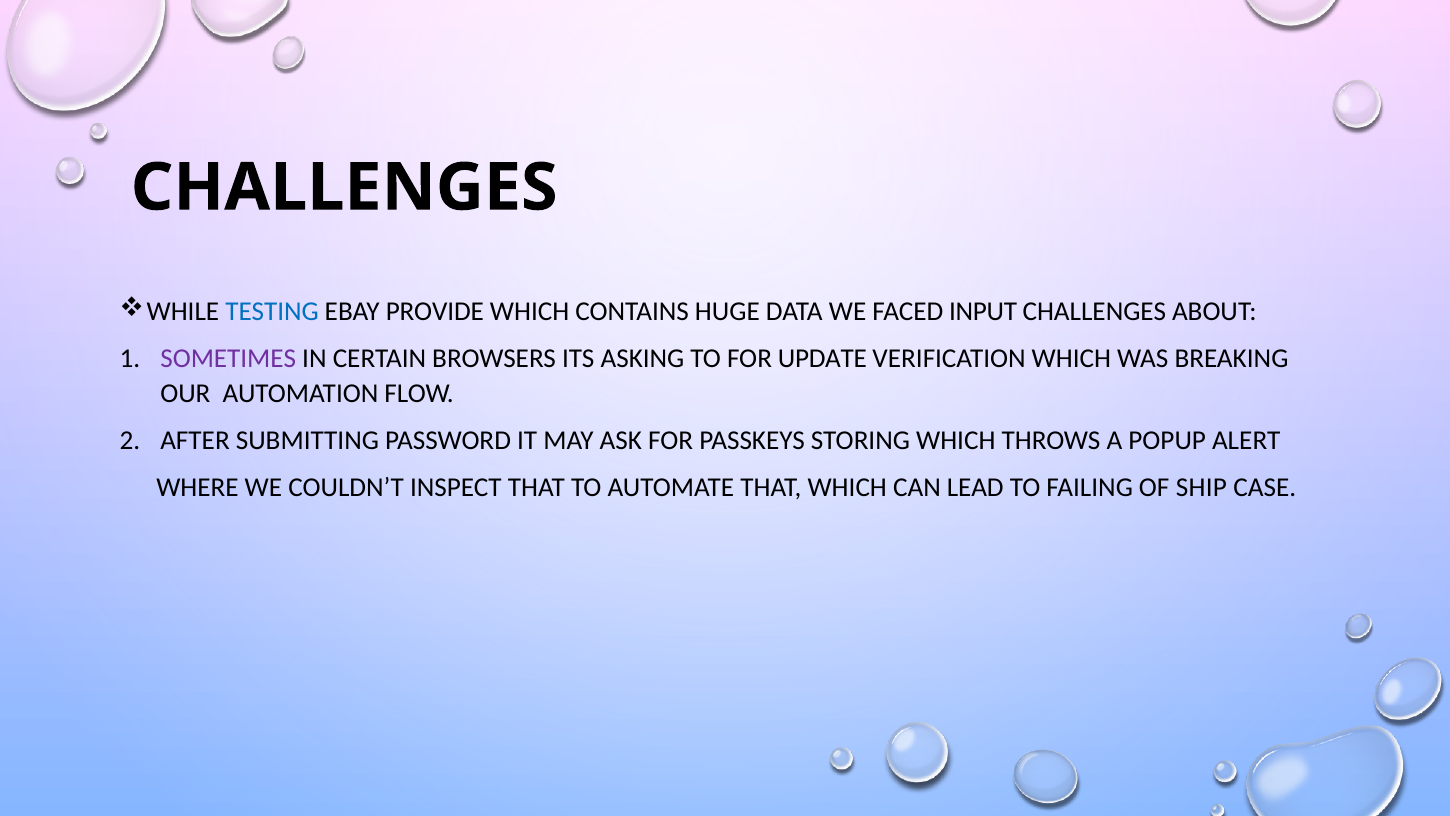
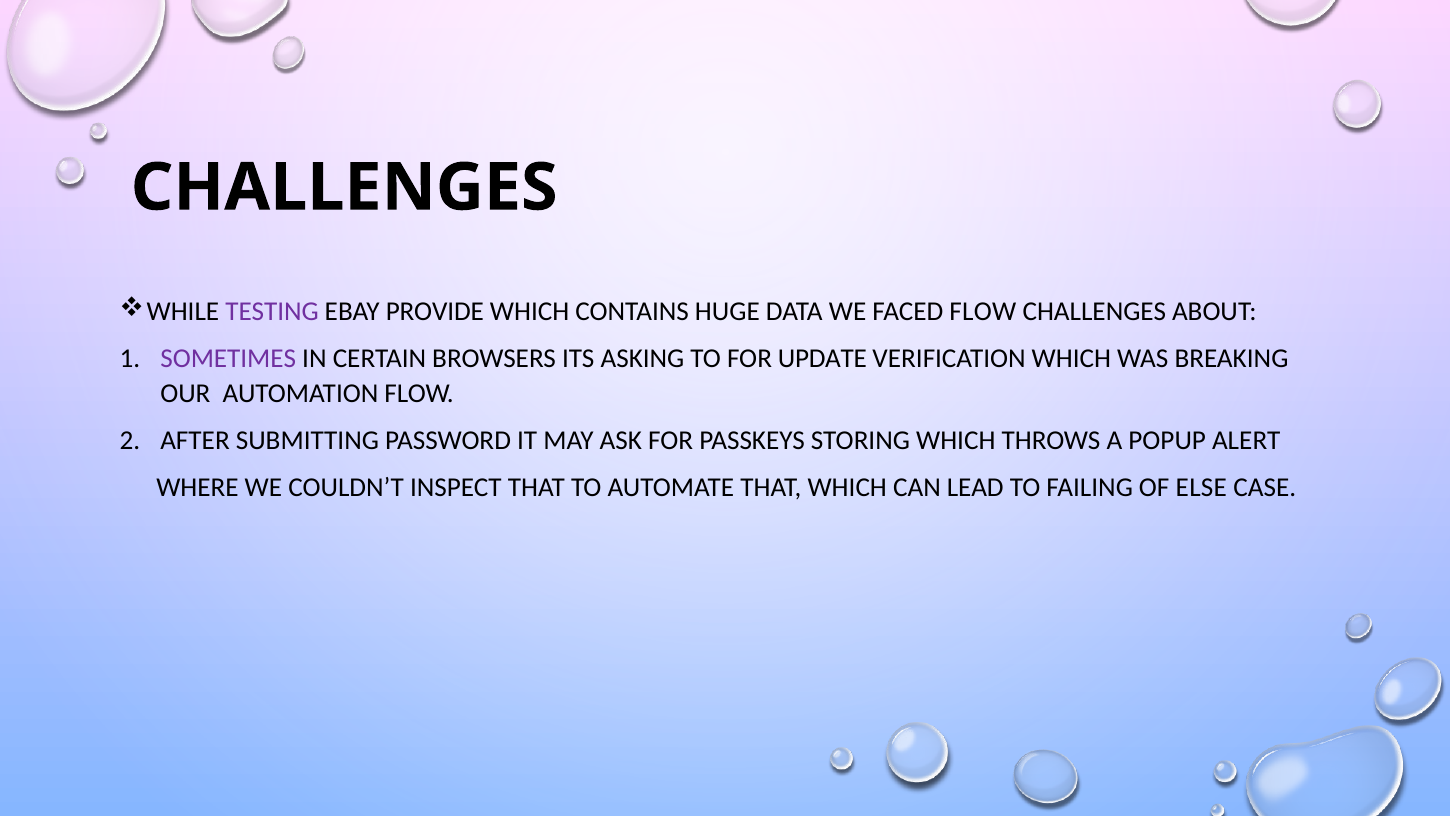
TESTING colour: blue -> purple
FACED INPUT: INPUT -> FLOW
SHIP: SHIP -> ELSE
